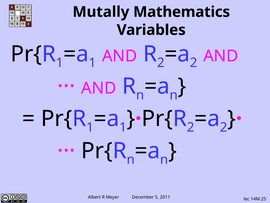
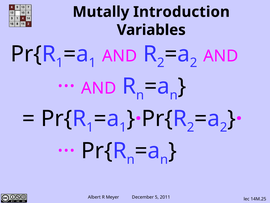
Mathematics: Mathematics -> Introduction
